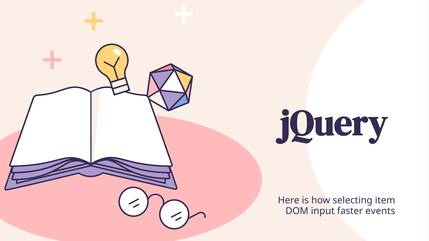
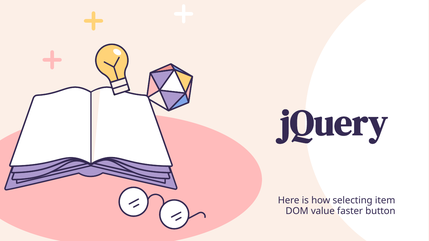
input: input -> value
events: events -> button
